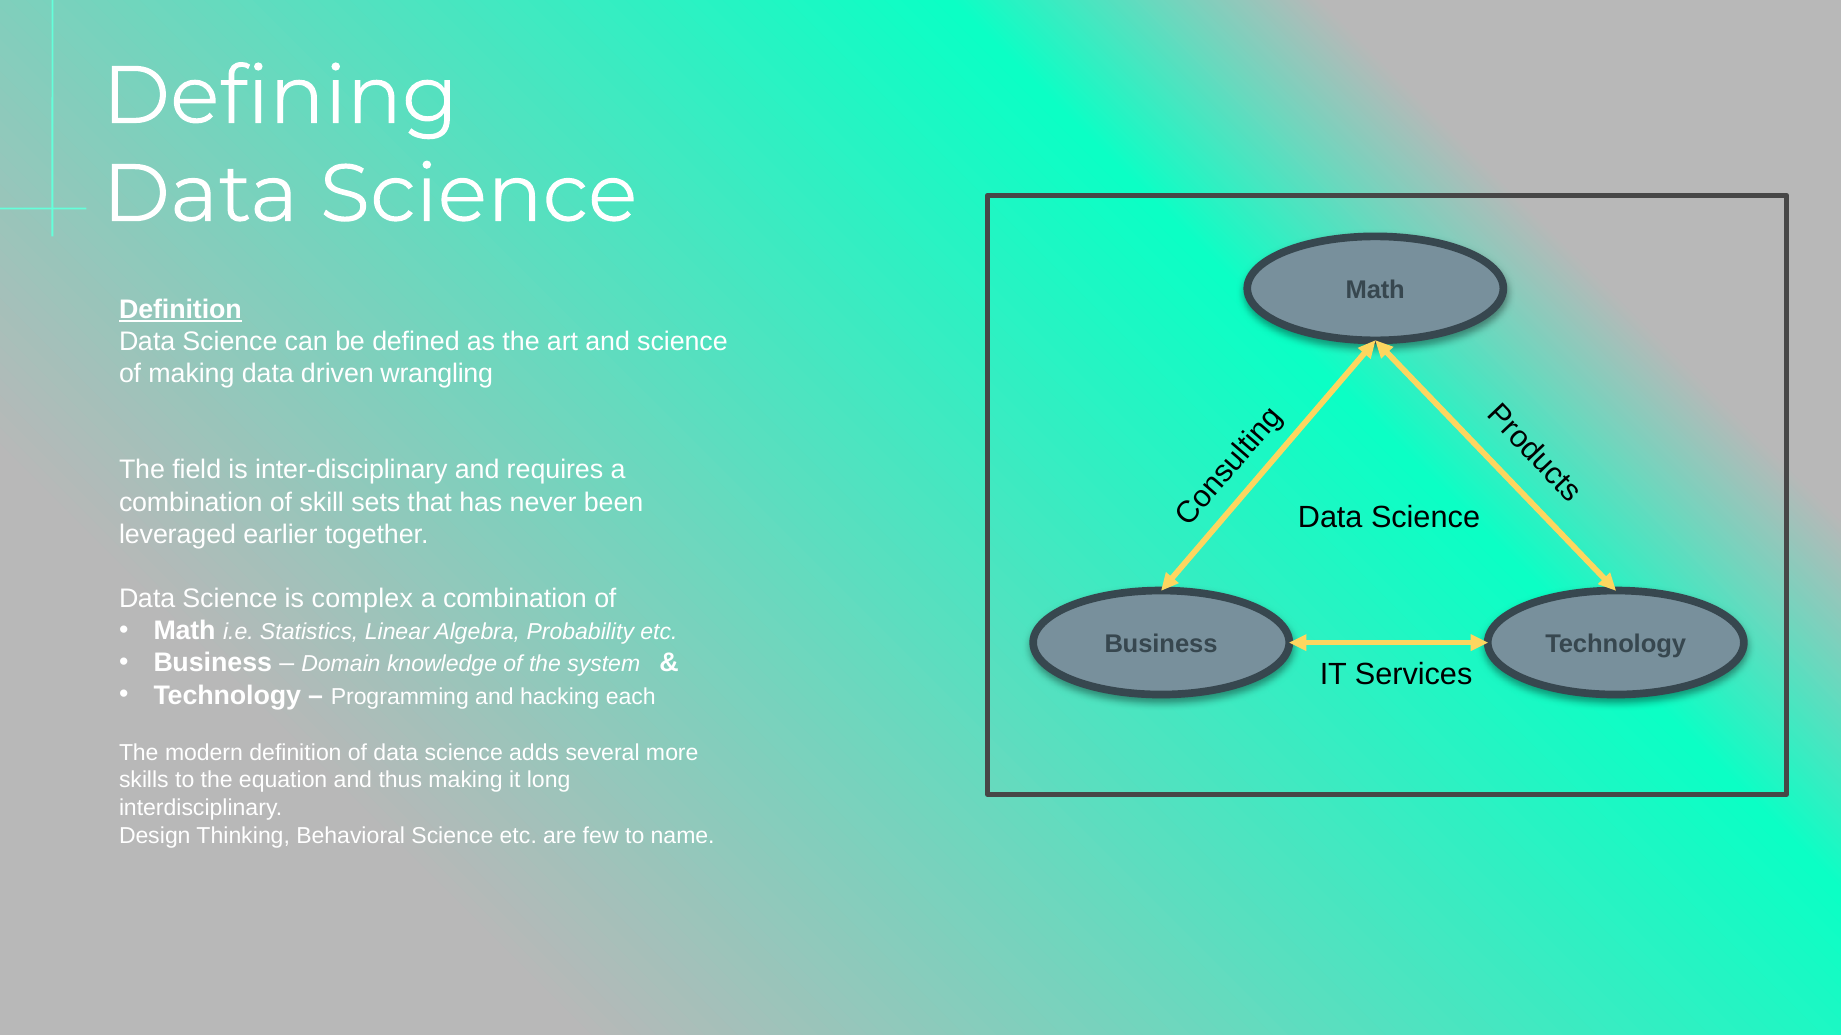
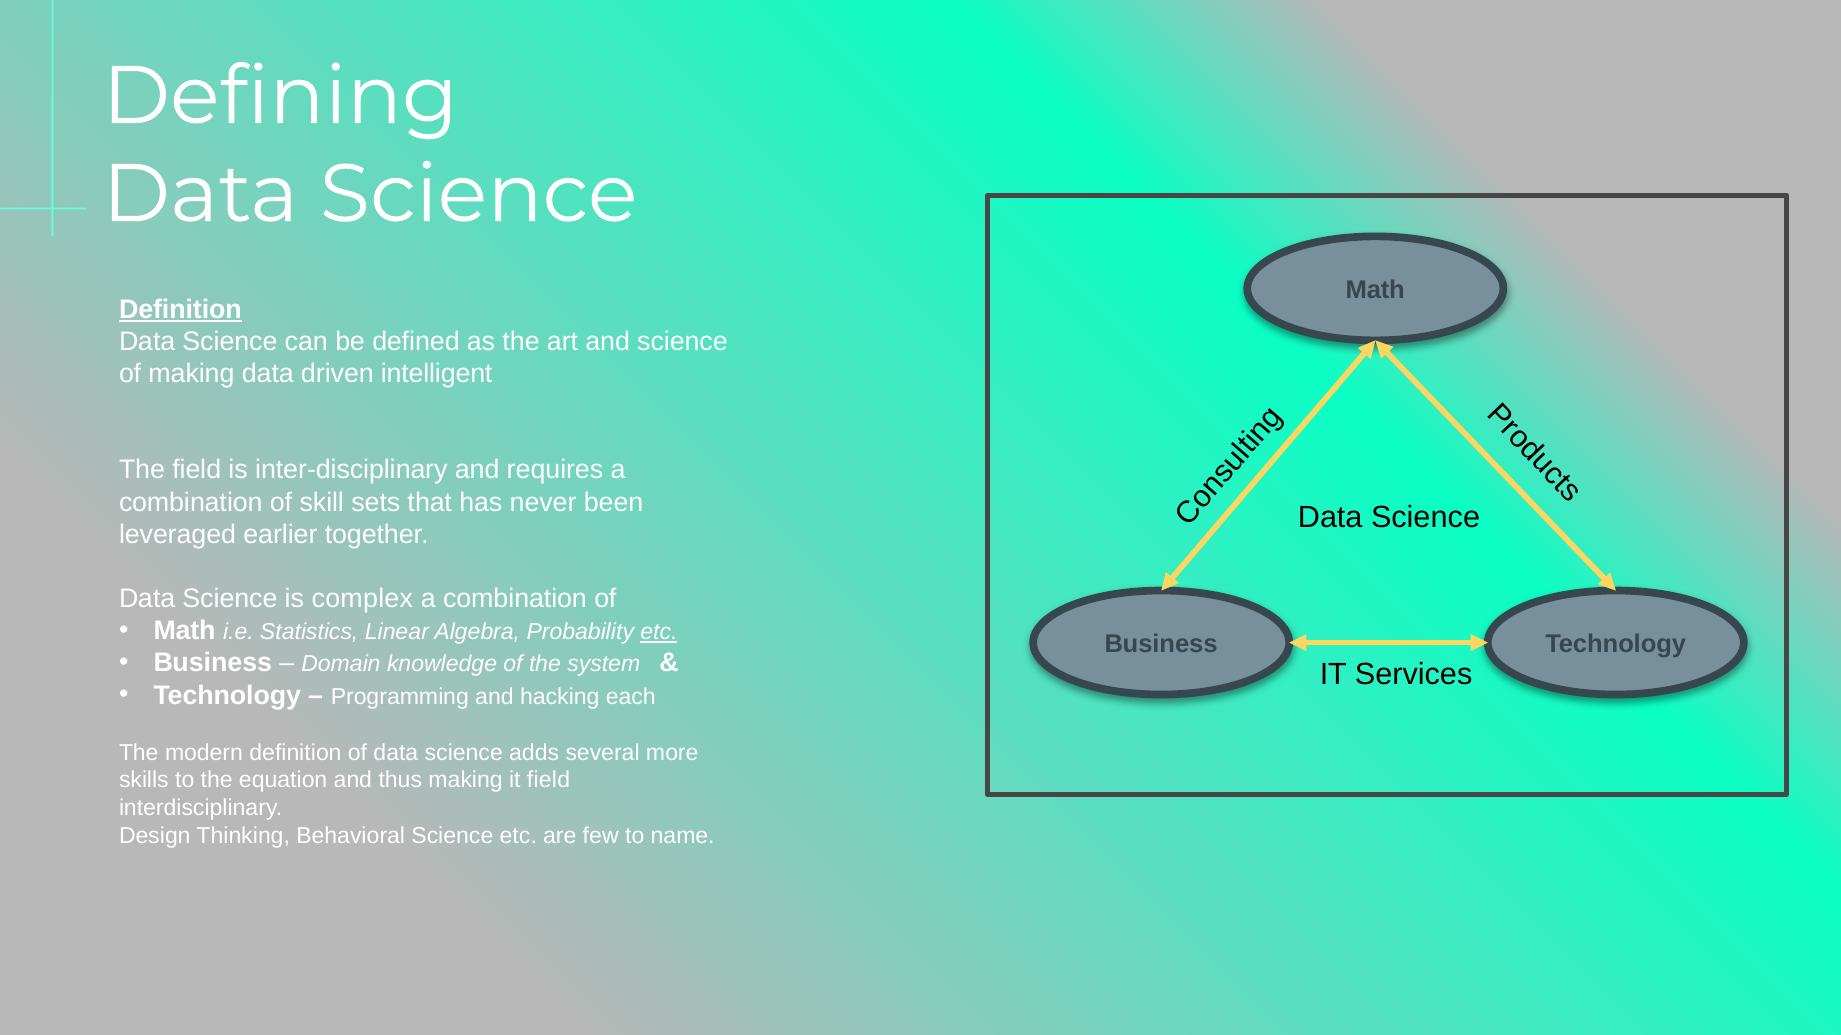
wrangling: wrangling -> intelligent
etc at (659, 632) underline: none -> present
it long: long -> field
